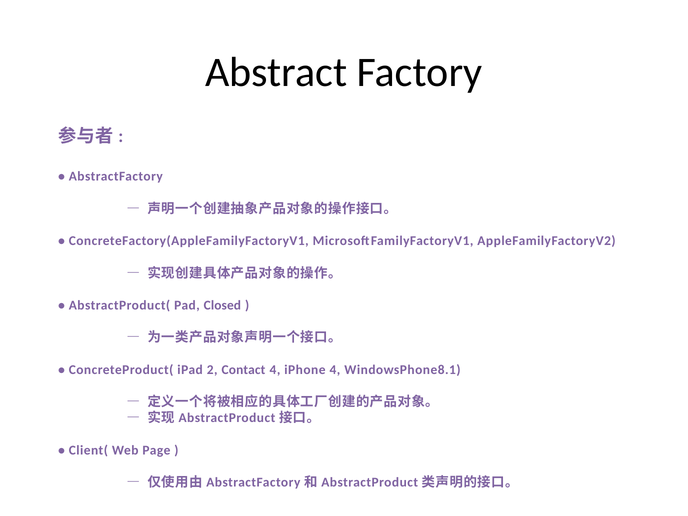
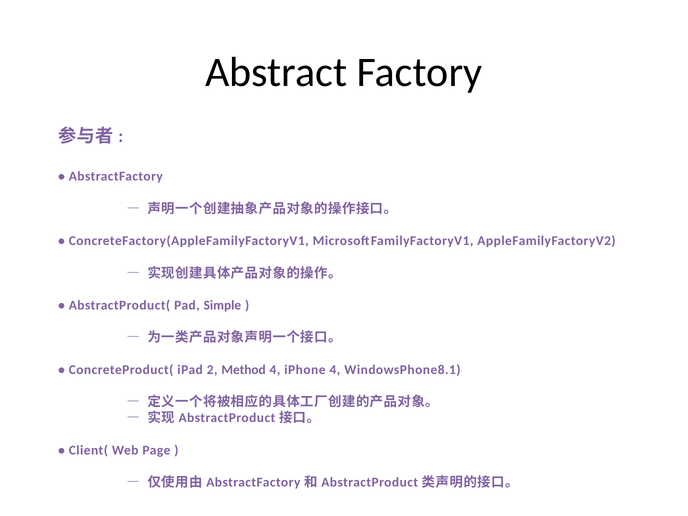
Closed: Closed -> Simple
Contact: Contact -> Method
